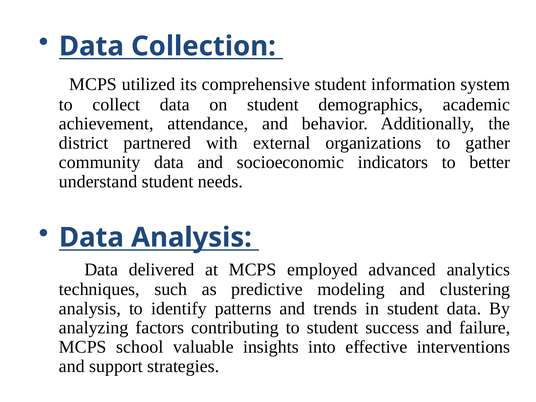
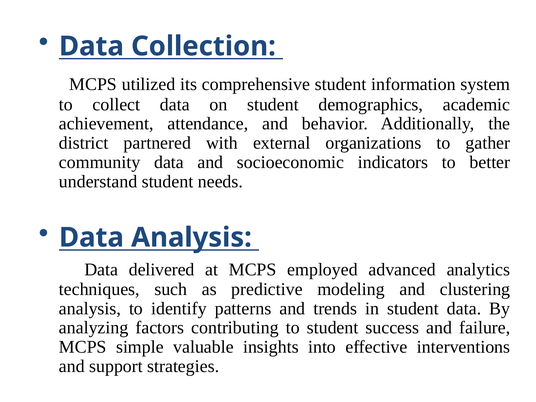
school: school -> simple
